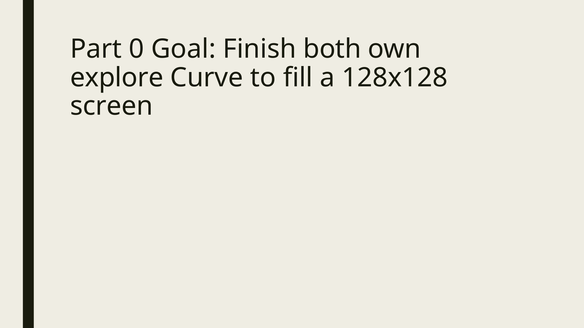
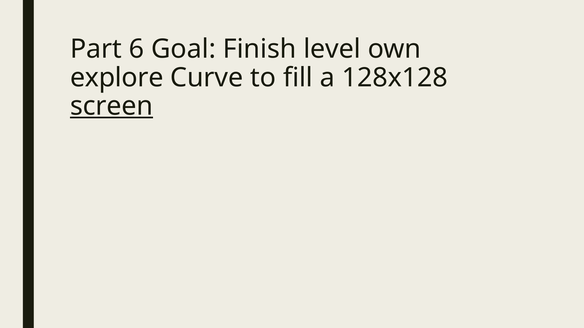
0: 0 -> 6
both: both -> level
screen underline: none -> present
